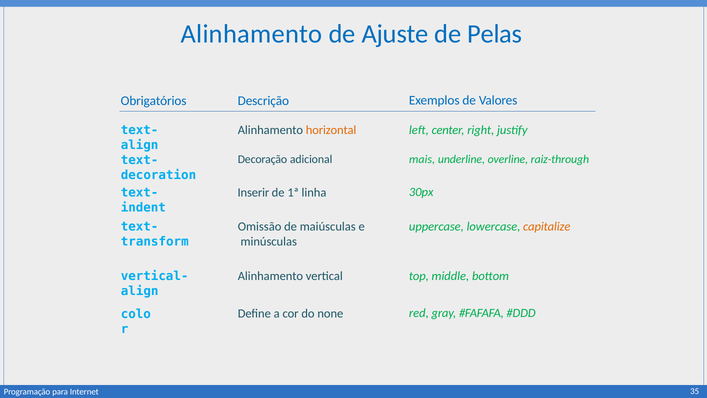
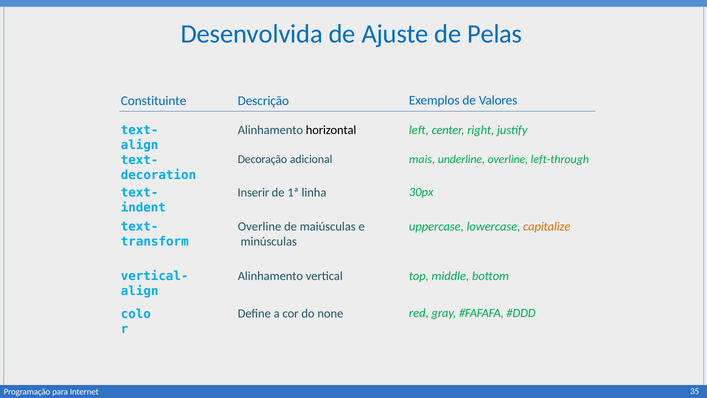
Alinhamento at (251, 34): Alinhamento -> Desenvolvida
Obrigatórios: Obrigatórios -> Constituinte
horizontal colour: orange -> black
raiz-through: raiz-through -> left-through
Omissão at (260, 226): Omissão -> Overline
